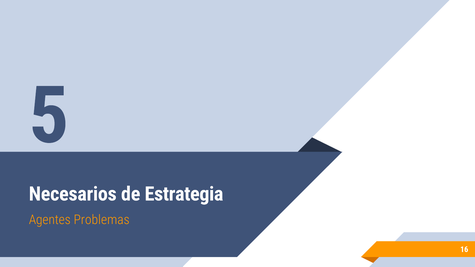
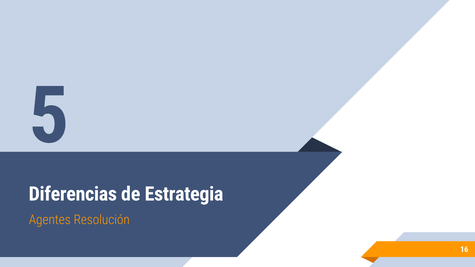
Necesarios: Necesarios -> Diferencias
Problemas: Problemas -> Resolución
